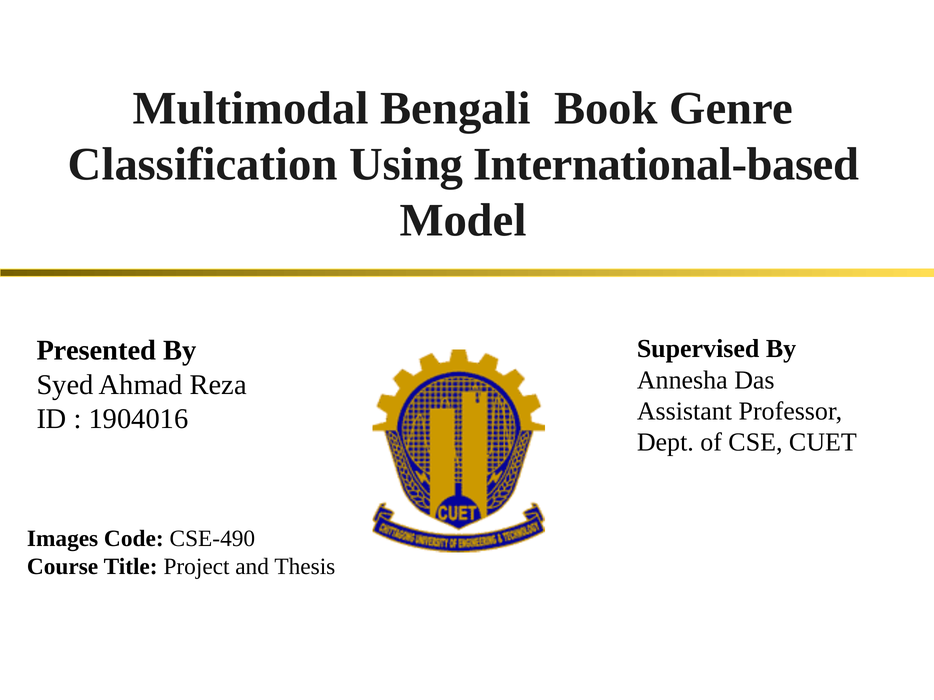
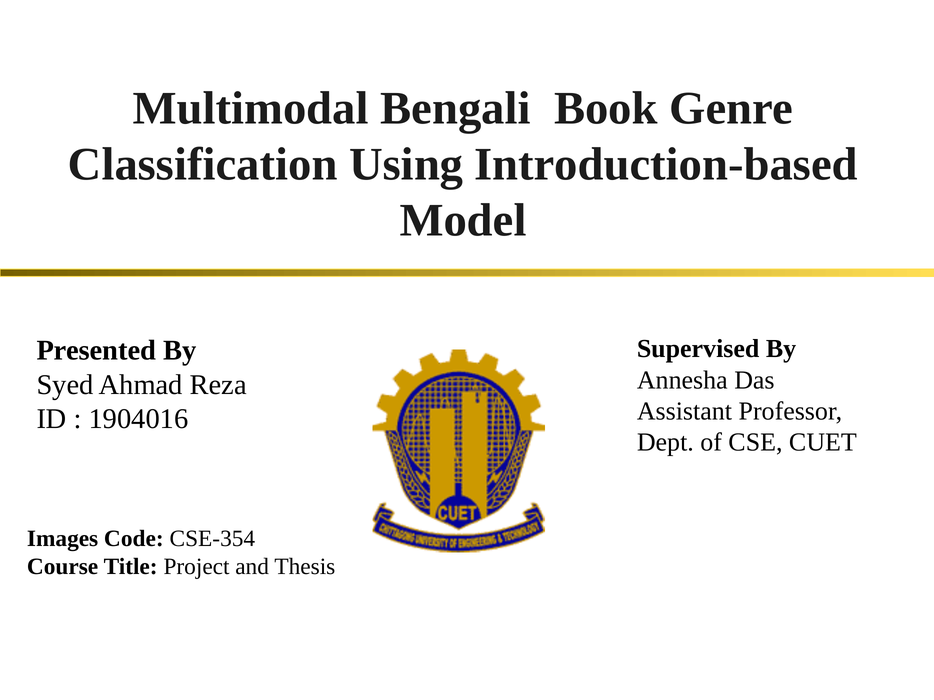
International-based: International-based -> Introduction-based
CSE-490: CSE-490 -> CSE-354
